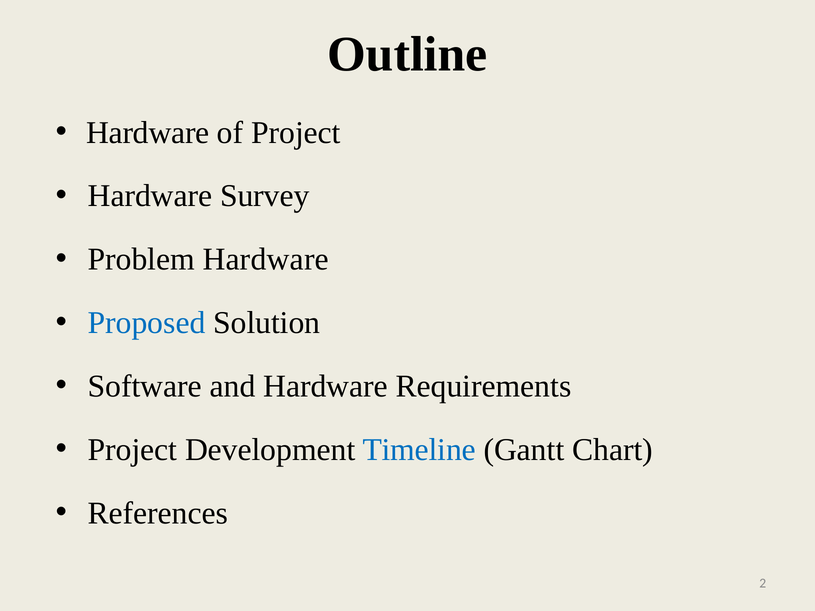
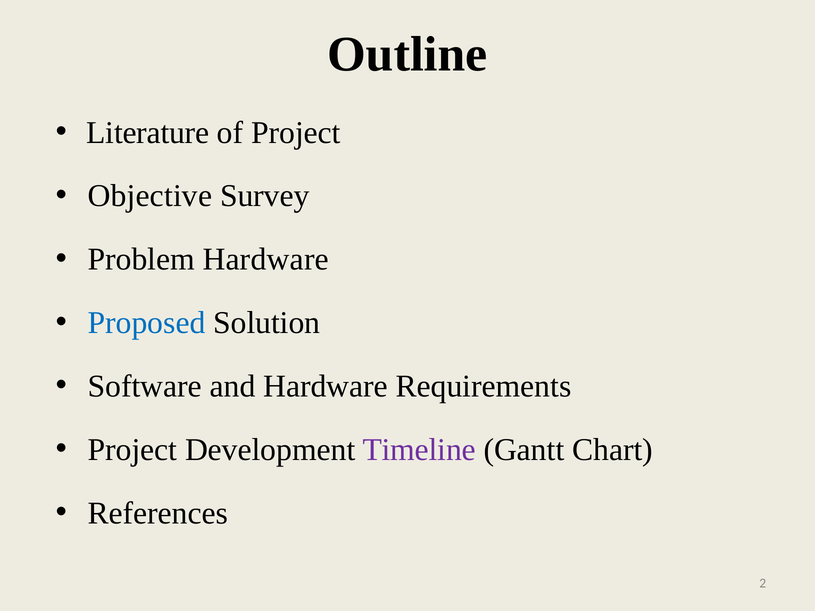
Hardware at (148, 133): Hardware -> Literature
Hardware at (150, 196): Hardware -> Objective
Timeline colour: blue -> purple
